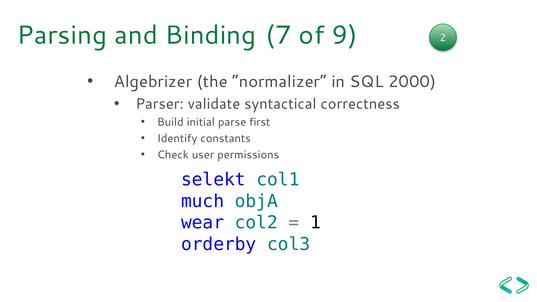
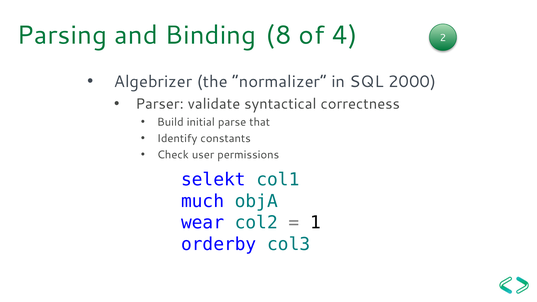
7: 7 -> 8
9: 9 -> 4
first: first -> that
